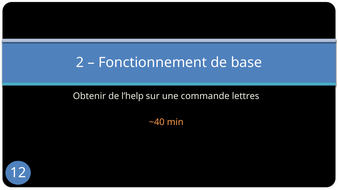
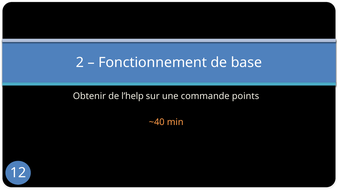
lettres: lettres -> points
